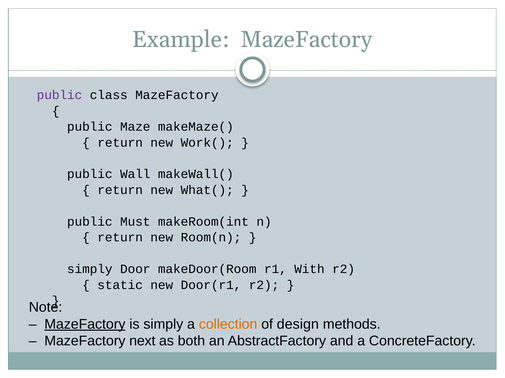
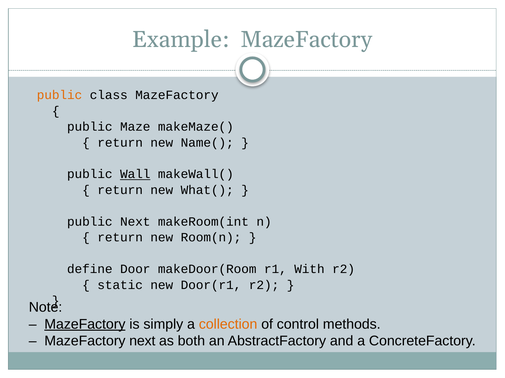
public at (60, 95) colour: purple -> orange
Work(: Work( -> Name(
Wall underline: none -> present
public Must: Must -> Next
simply at (90, 270): simply -> define
design: design -> control
